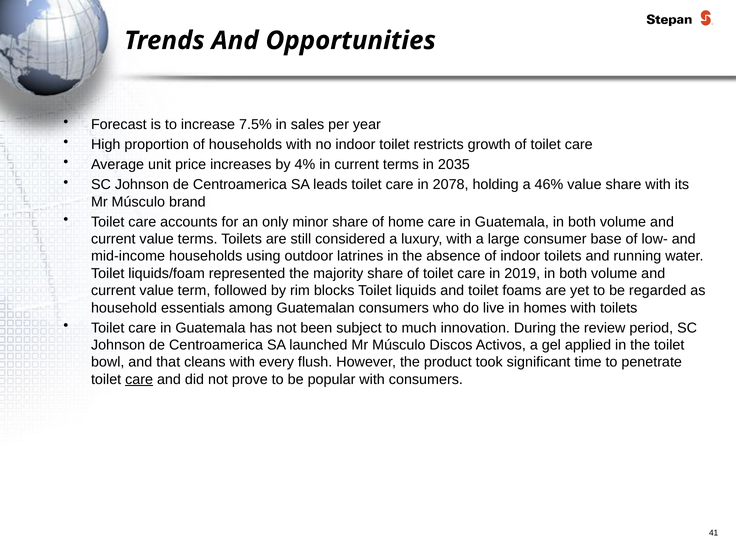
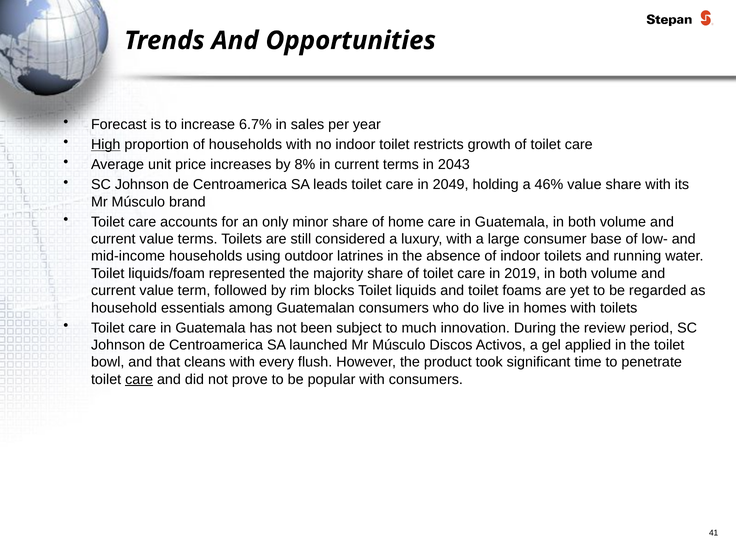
7.5%: 7.5% -> 6.7%
High underline: none -> present
4%: 4% -> 8%
2035: 2035 -> 2043
2078: 2078 -> 2049
